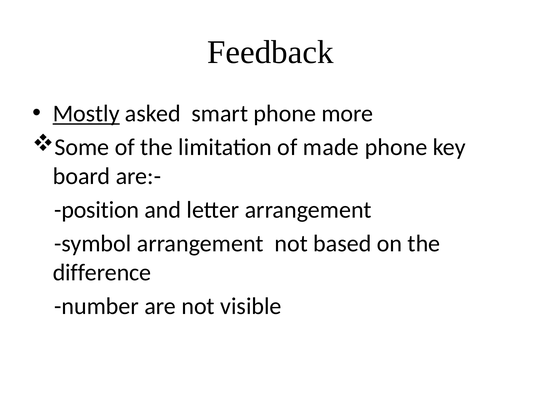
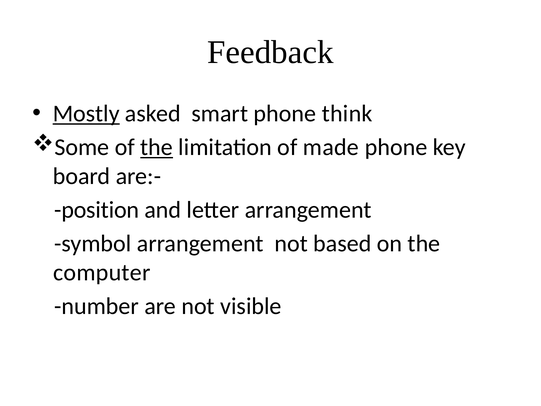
more: more -> think
the at (156, 147) underline: none -> present
difference: difference -> computer
